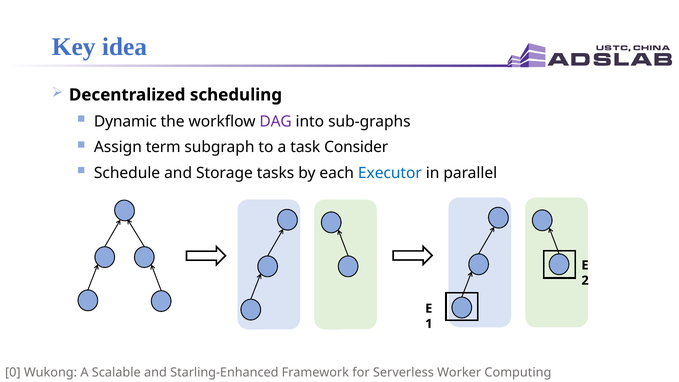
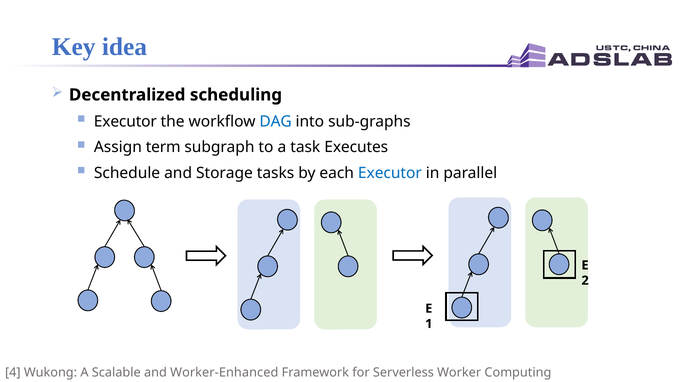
Dynamic at (125, 121): Dynamic -> Executor
DAG colour: purple -> blue
Consider: Consider -> Executes
0: 0 -> 4
Starling-Enhanced: Starling-Enhanced -> Worker-Enhanced
